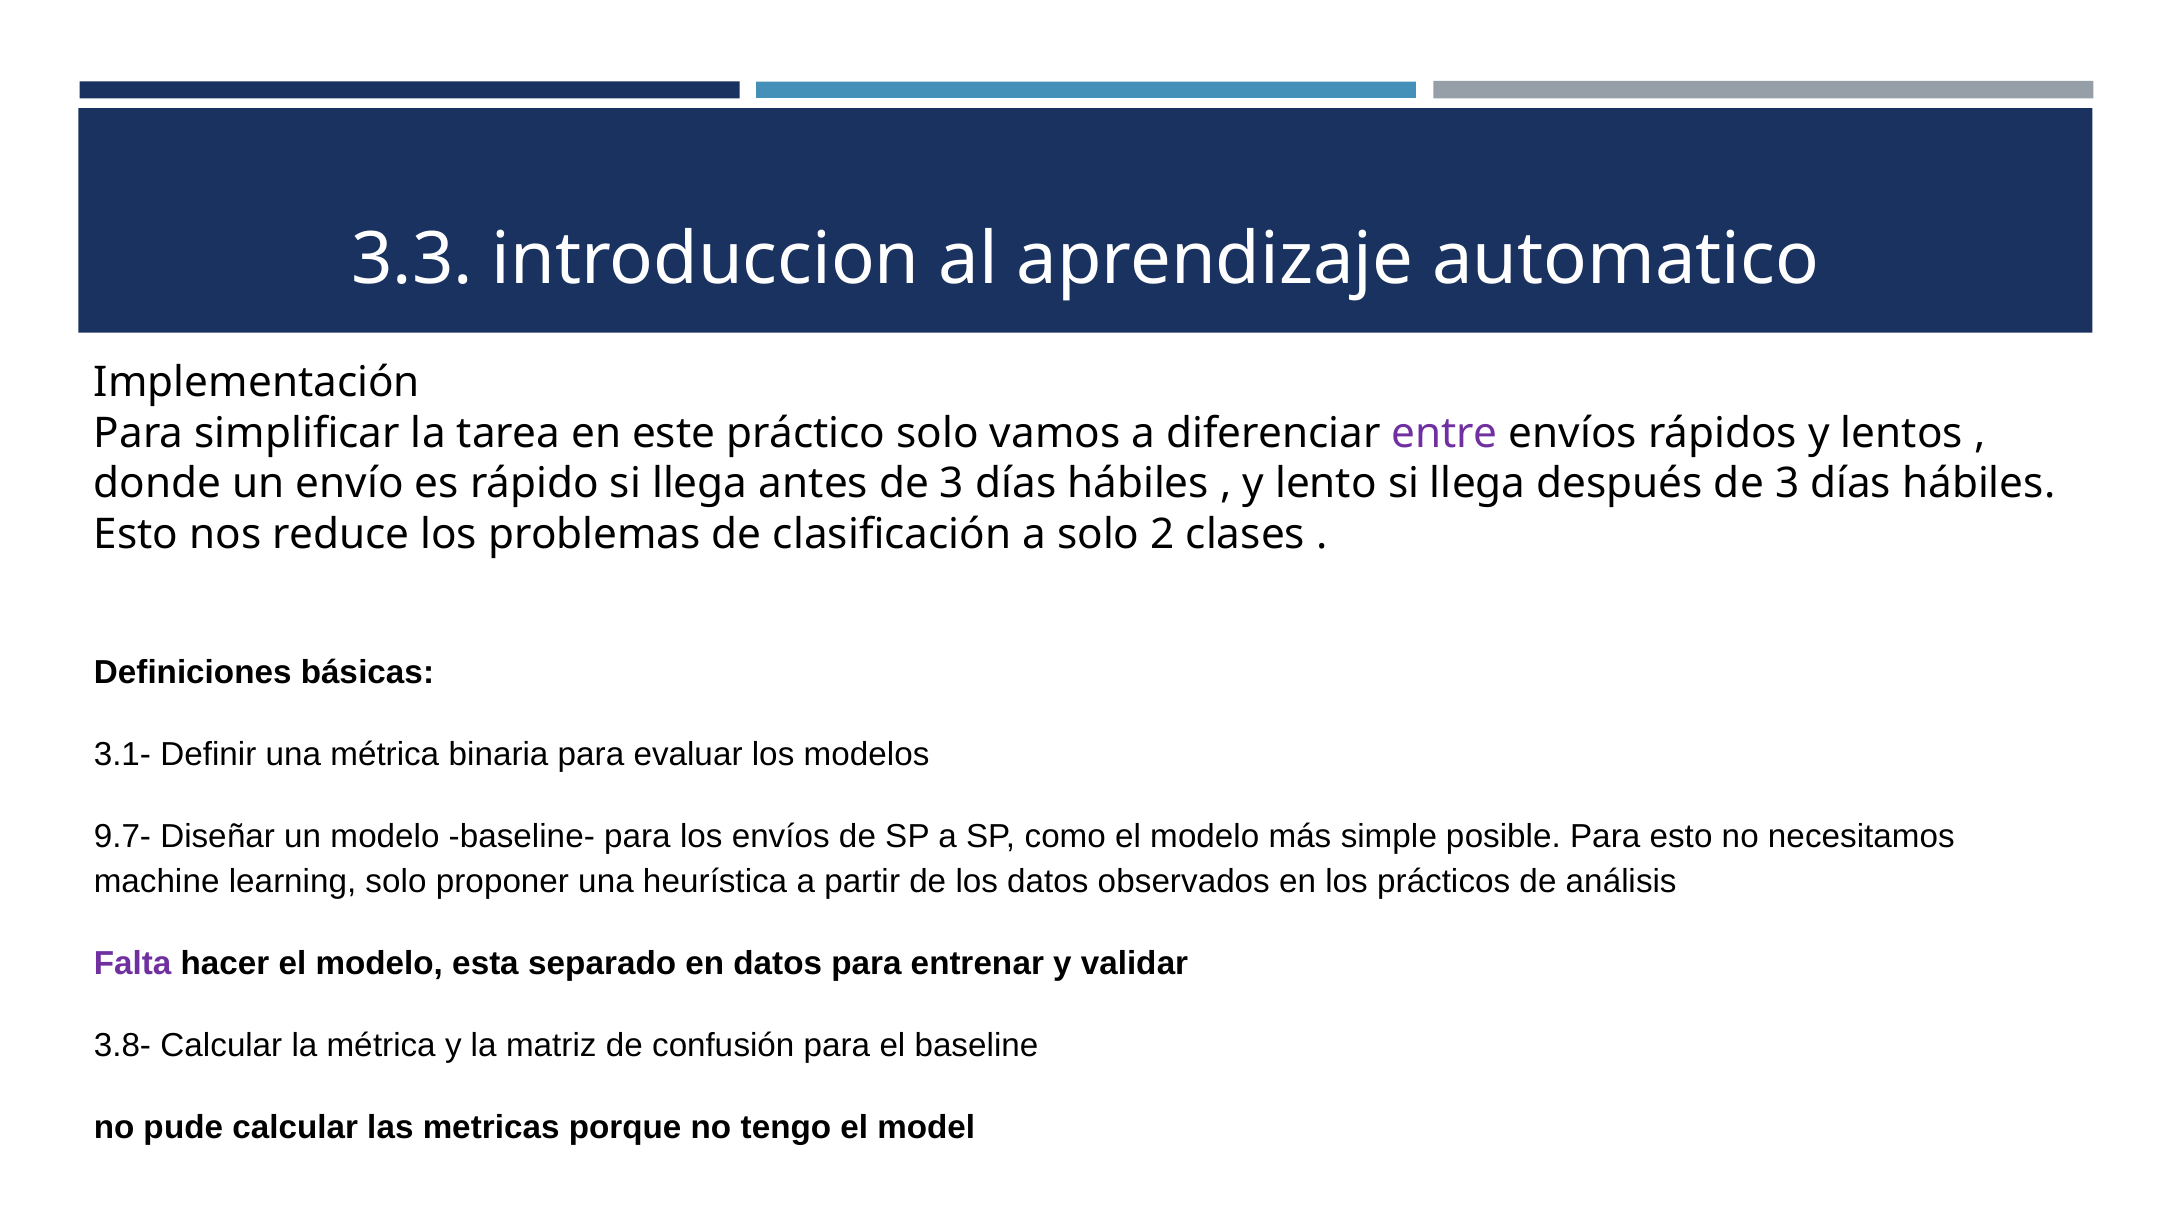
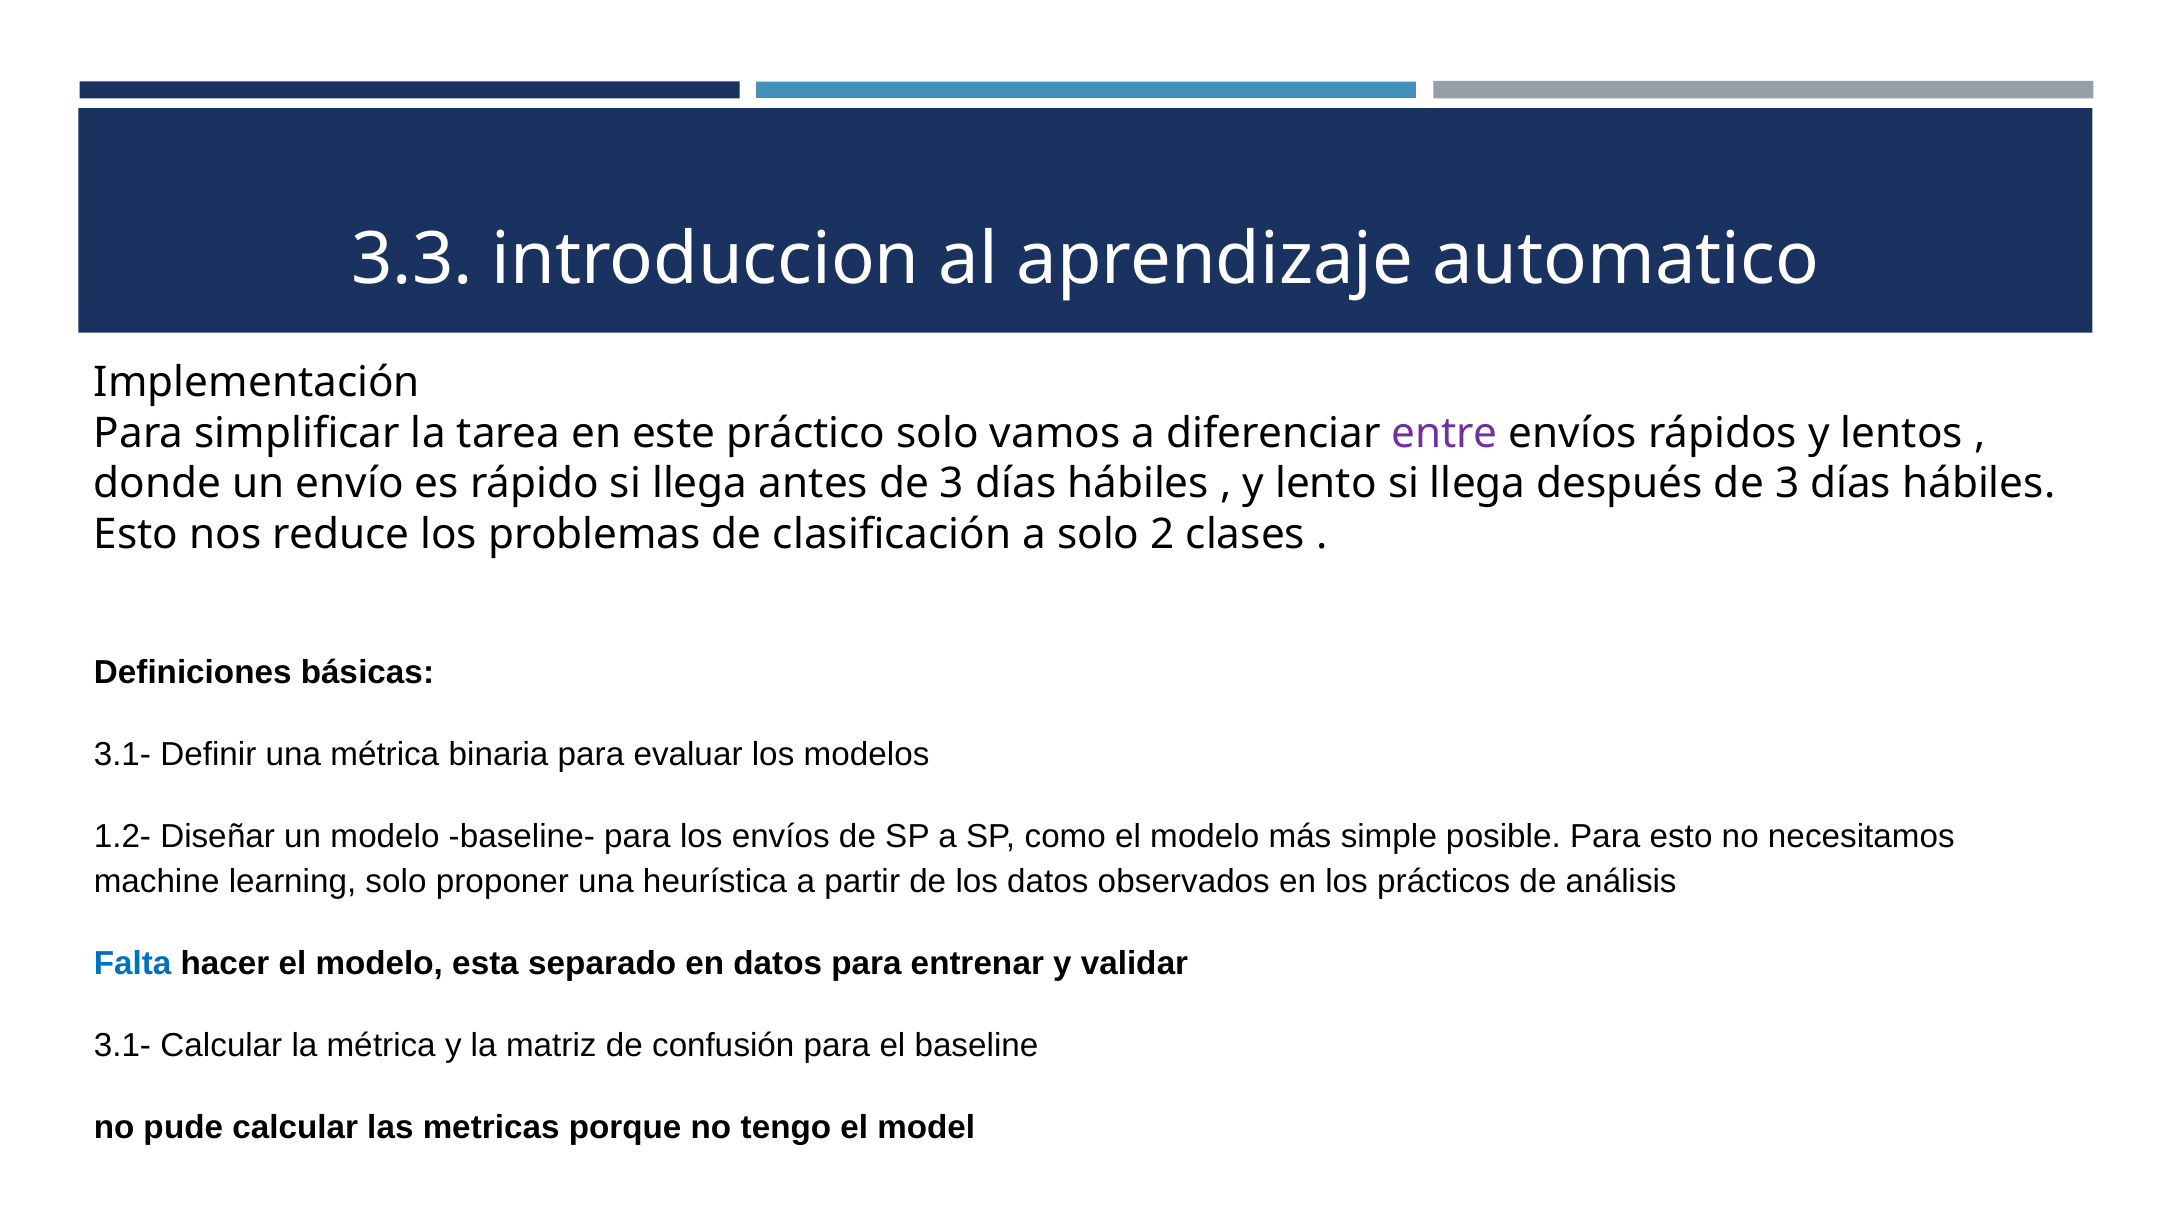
9.7-: 9.7- -> 1.2-
Falta colour: purple -> blue
3.8- at (122, 1045): 3.8- -> 3.1-
